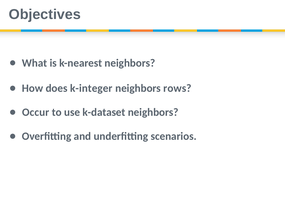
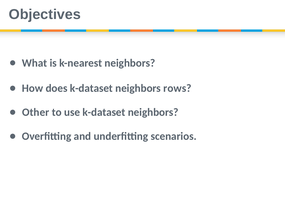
does k-integer: k-integer -> k-dataset
Occur: Occur -> Other
